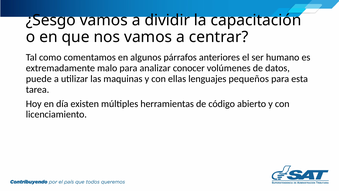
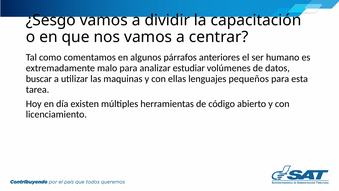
conocer: conocer -> estudiar
puede: puede -> buscar
